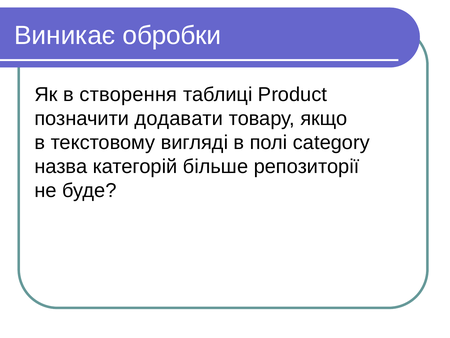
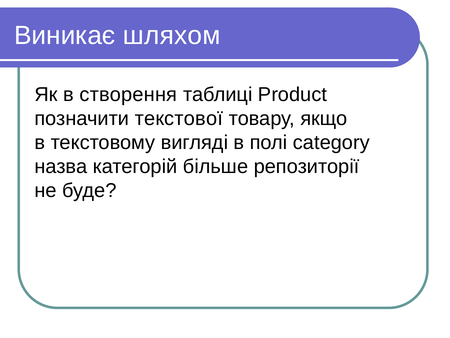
обробки: обробки -> шляхом
додавати: додавати -> текстової
